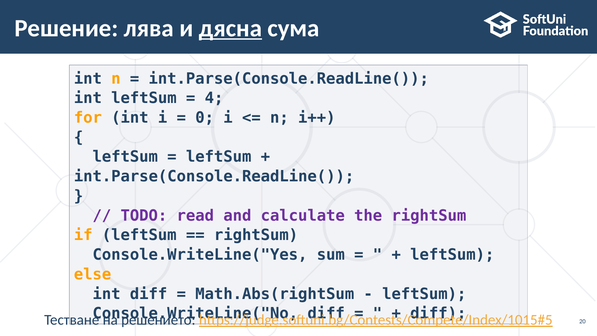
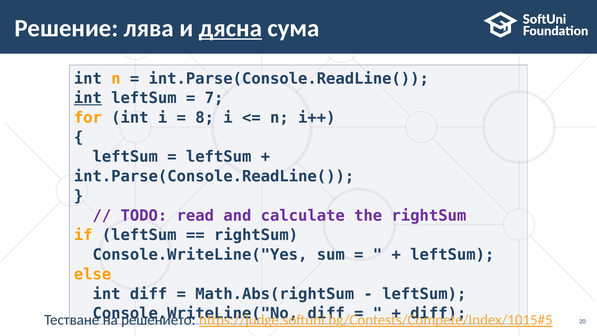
int at (88, 98) underline: none -> present
4: 4 -> 7
0: 0 -> 8
